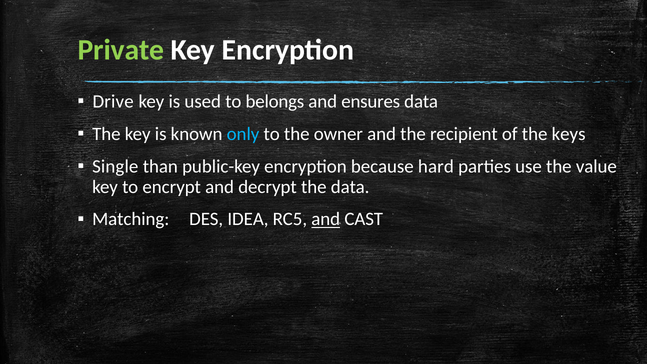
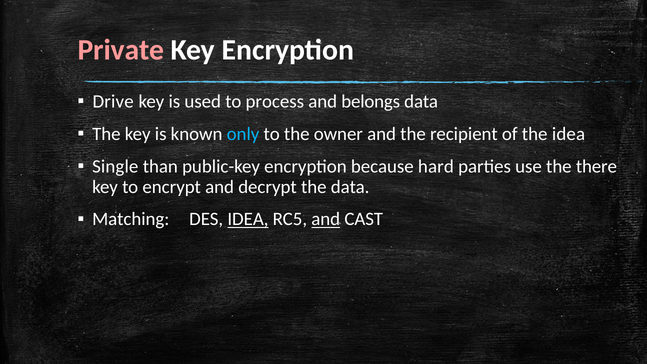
Private colour: light green -> pink
belongs: belongs -> process
ensures: ensures -> belongs
the keys: keys -> idea
value: value -> there
IDEA at (248, 219) underline: none -> present
